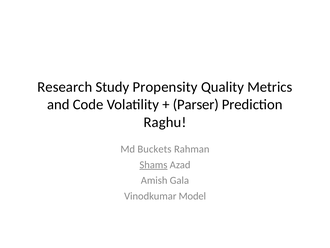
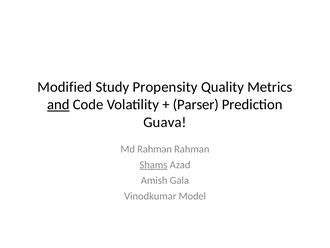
Research: Research -> Modified
and underline: none -> present
Raghu: Raghu -> Guava
Md Buckets: Buckets -> Rahman
